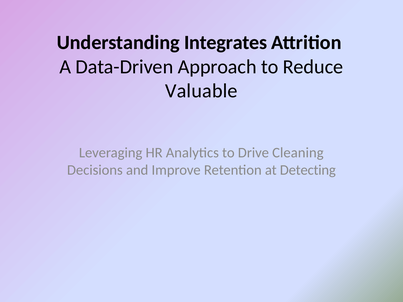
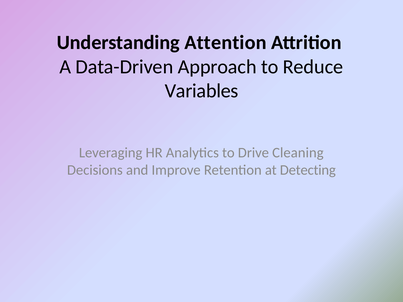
Integrates: Integrates -> Attention
Valuable: Valuable -> Variables
